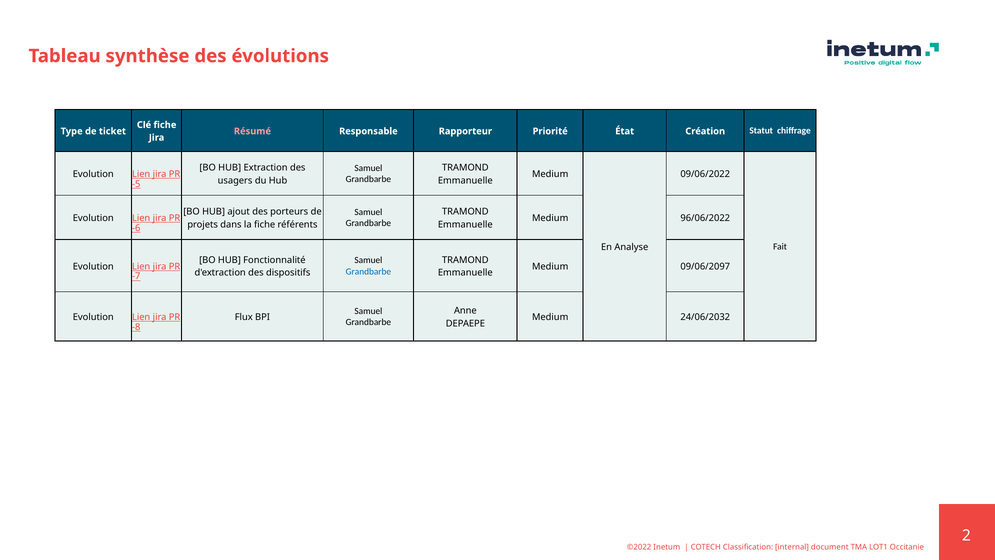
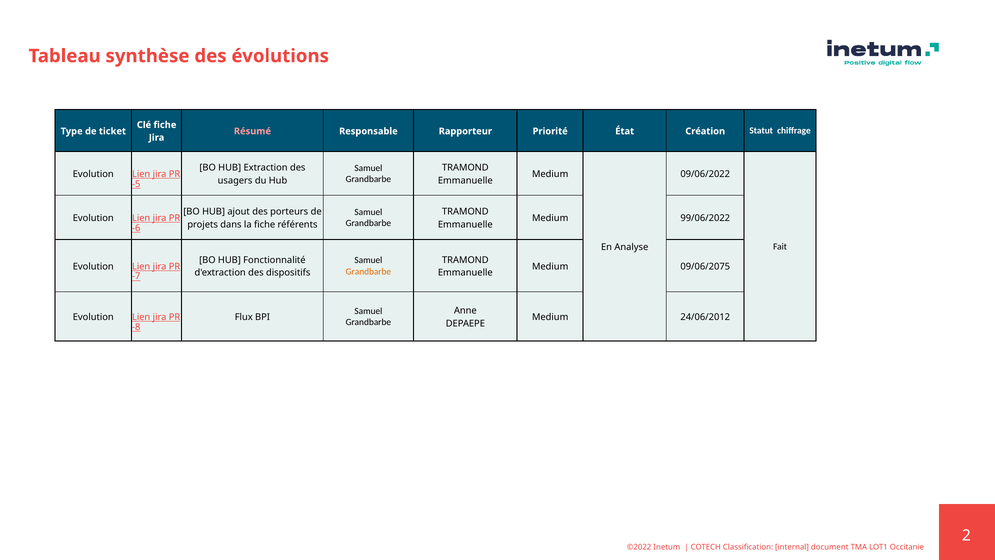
96/06/2022: 96/06/2022 -> 99/06/2022
09/06/2097: 09/06/2097 -> 09/06/2075
Grandbarbe at (368, 271) colour: blue -> orange
24/06/2032: 24/06/2032 -> 24/06/2012
